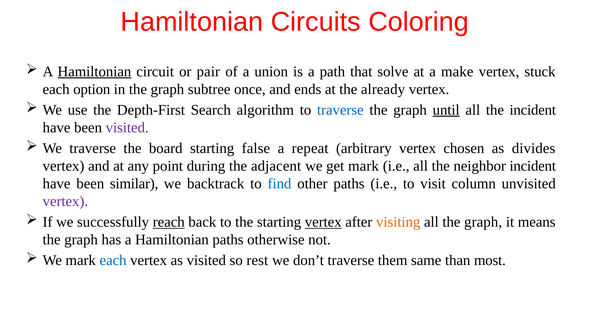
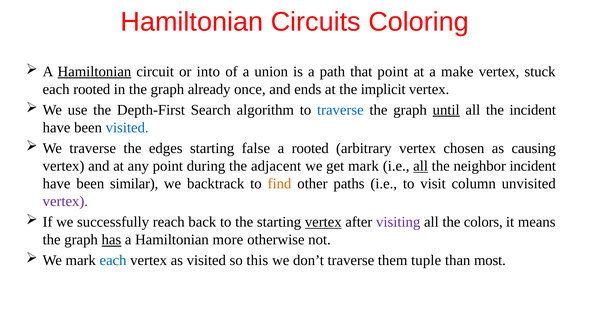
pair: pair -> into
that solve: solve -> point
each option: option -> rooted
subtree: subtree -> already
already: already -> implicit
visited at (127, 128) colour: purple -> blue
board: board -> edges
a repeat: repeat -> rooted
divides: divides -> causing
all at (421, 166) underline: none -> present
find colour: blue -> orange
reach underline: present -> none
visiting colour: orange -> purple
all the graph: graph -> colors
has underline: none -> present
Hamiltonian paths: paths -> more
rest: rest -> this
same: same -> tuple
